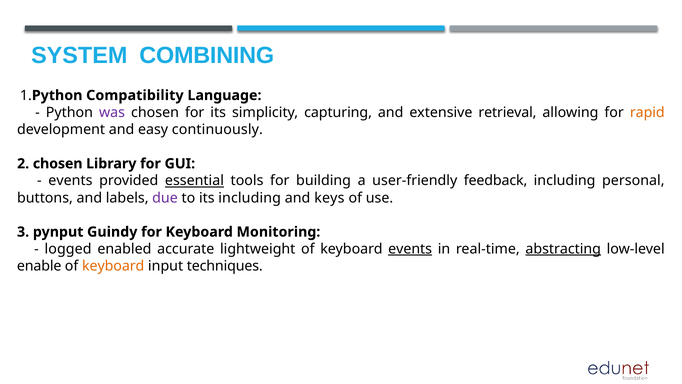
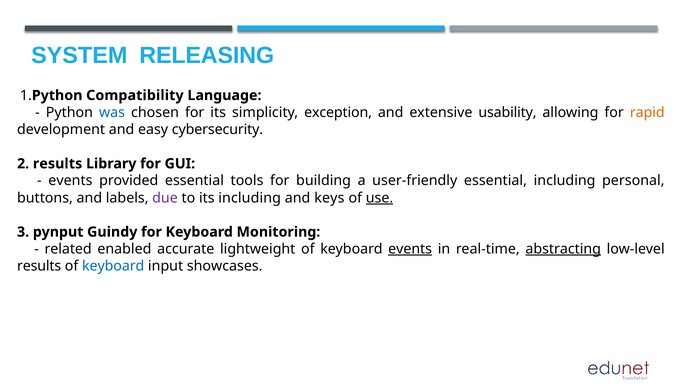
COMBINING: COMBINING -> RELEASING
was colour: purple -> blue
capturing: capturing -> exception
retrieval: retrieval -> usability
continuously: continuously -> cybersecurity
2 chosen: chosen -> results
essential at (194, 181) underline: present -> none
user-friendly feedback: feedback -> essential
use underline: none -> present
logged: logged -> related
enable at (39, 266): enable -> results
keyboard at (113, 266) colour: orange -> blue
techniques: techniques -> showcases
